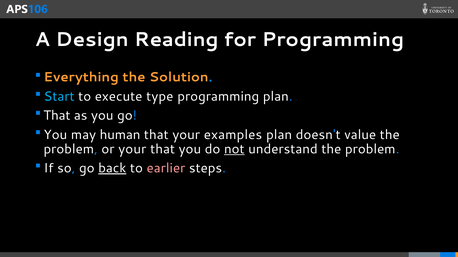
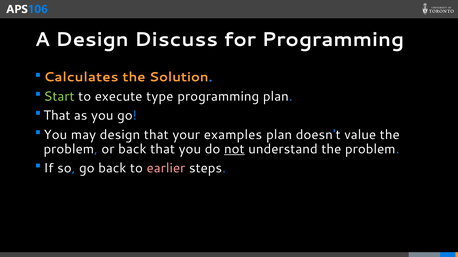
Reading: Reading -> Discuss
Everything: Everything -> Calculates
Start colour: light blue -> light green
may human: human -> design
or your: your -> back
back at (112, 169) underline: present -> none
